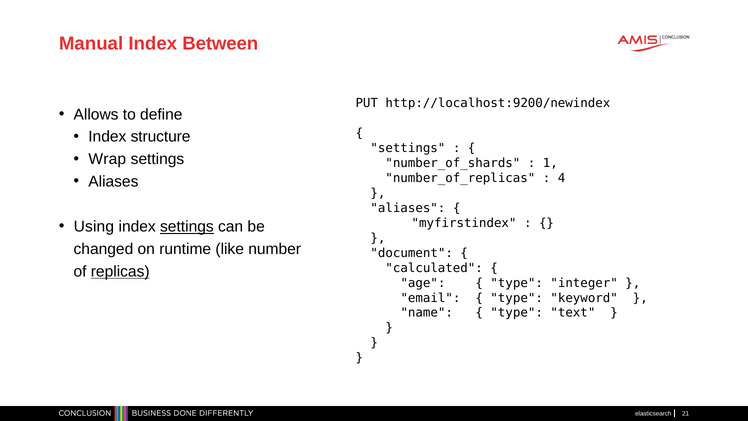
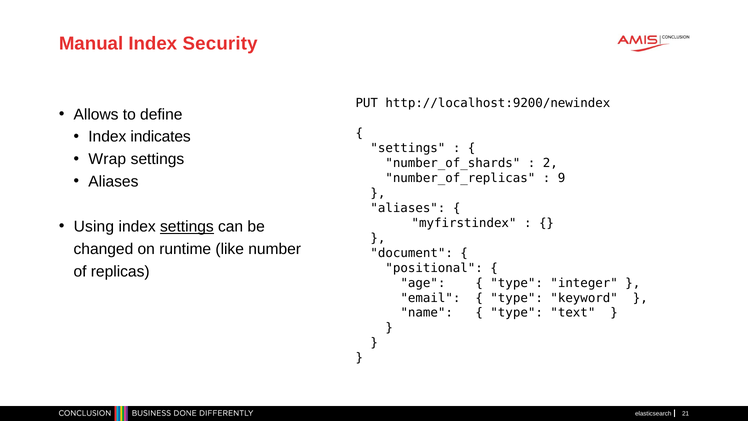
Between: Between -> Security
structure: structure -> indicates
1: 1 -> 2
4: 4 -> 9
calculated: calculated -> positional
replicas underline: present -> none
